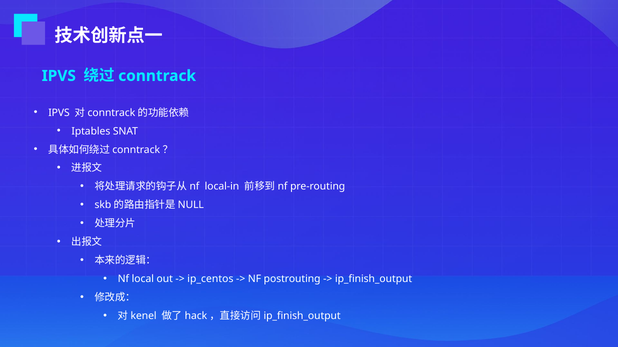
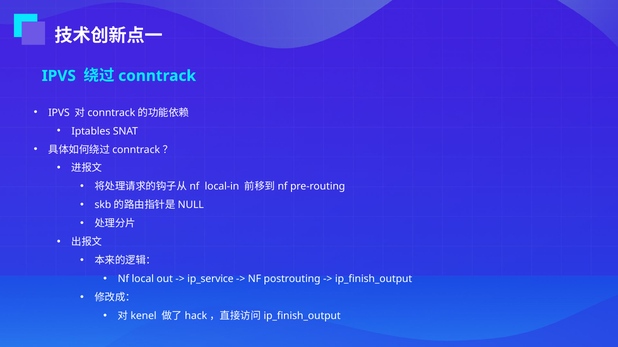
ip_centos: ip_centos -> ip_service
